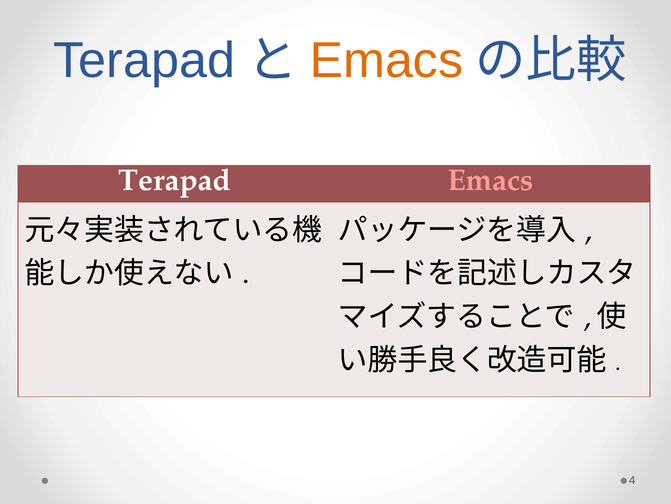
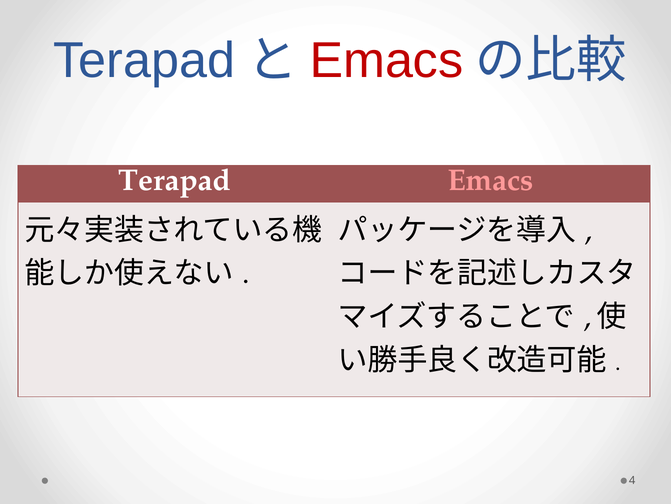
Emacs at (386, 60) colour: orange -> red
